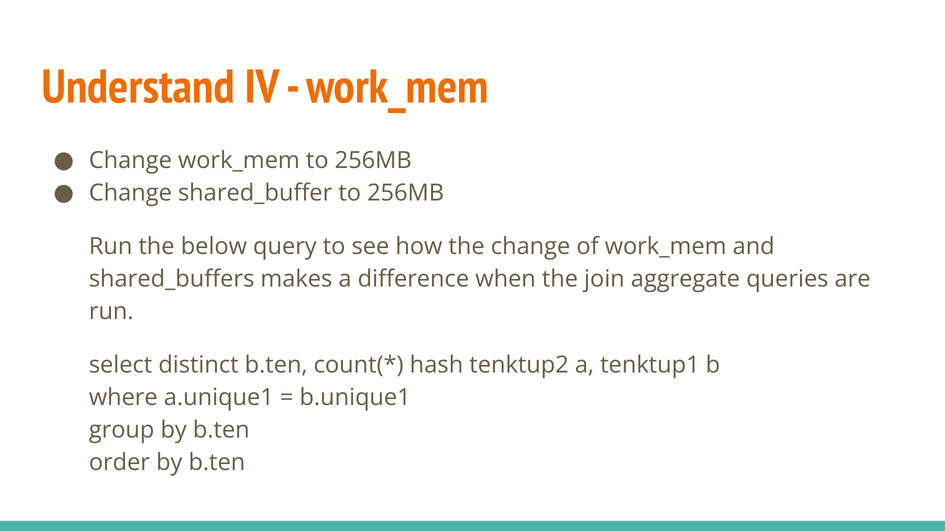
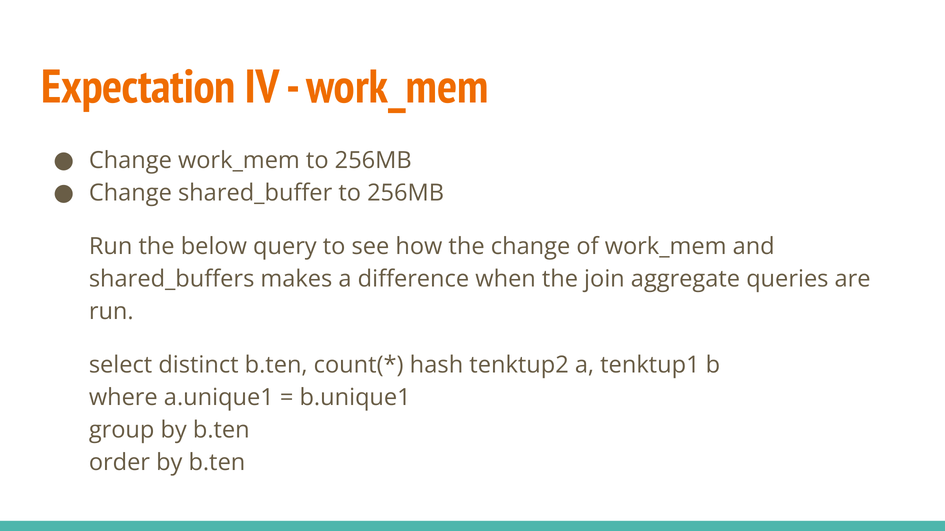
Understand: Understand -> Expectation
